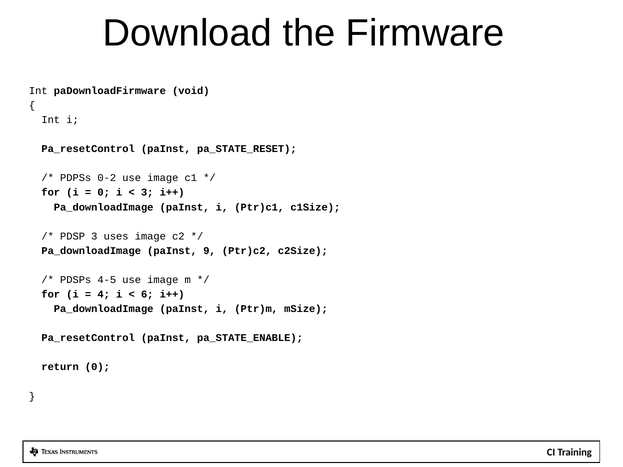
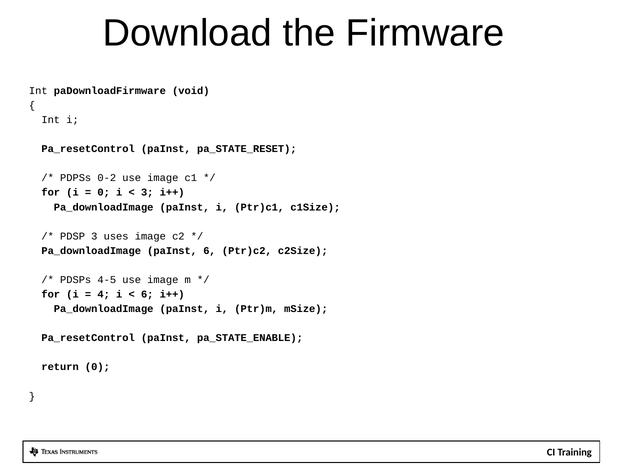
paInst 9: 9 -> 6
